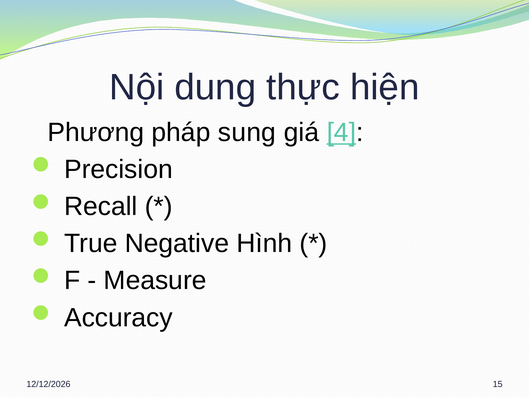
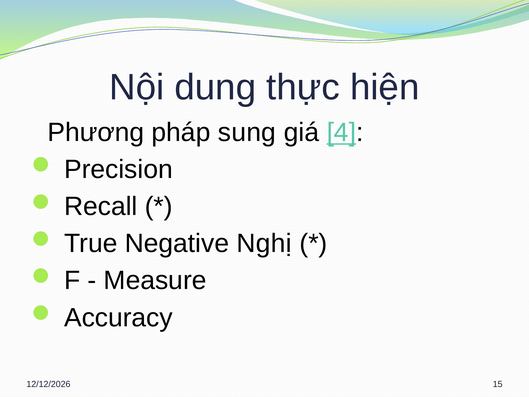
Hình: Hình -> Nghị
